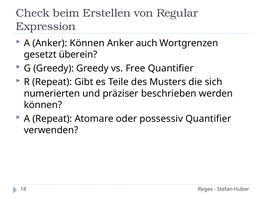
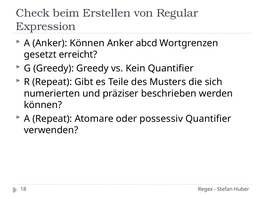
auch: auch -> abcd
überein: überein -> erreicht
Free: Free -> Kein
